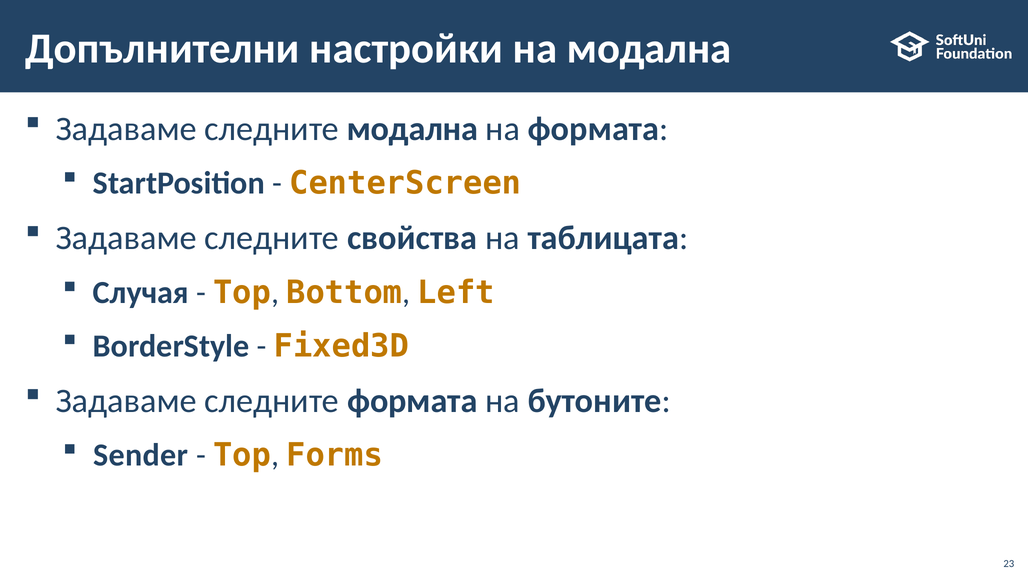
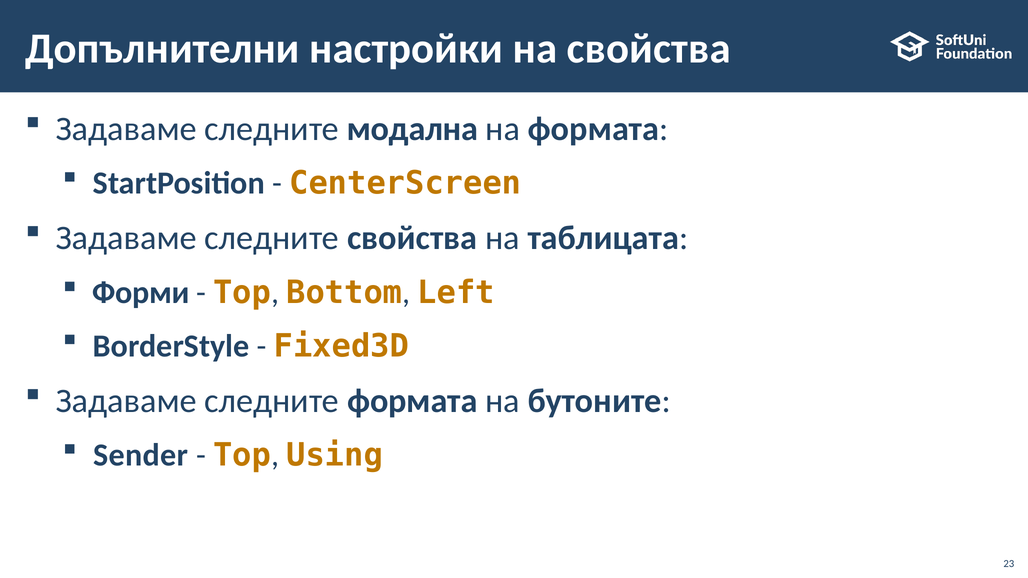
на модална: модална -> свойства
Случая: Случая -> Форми
Forms: Forms -> Using
